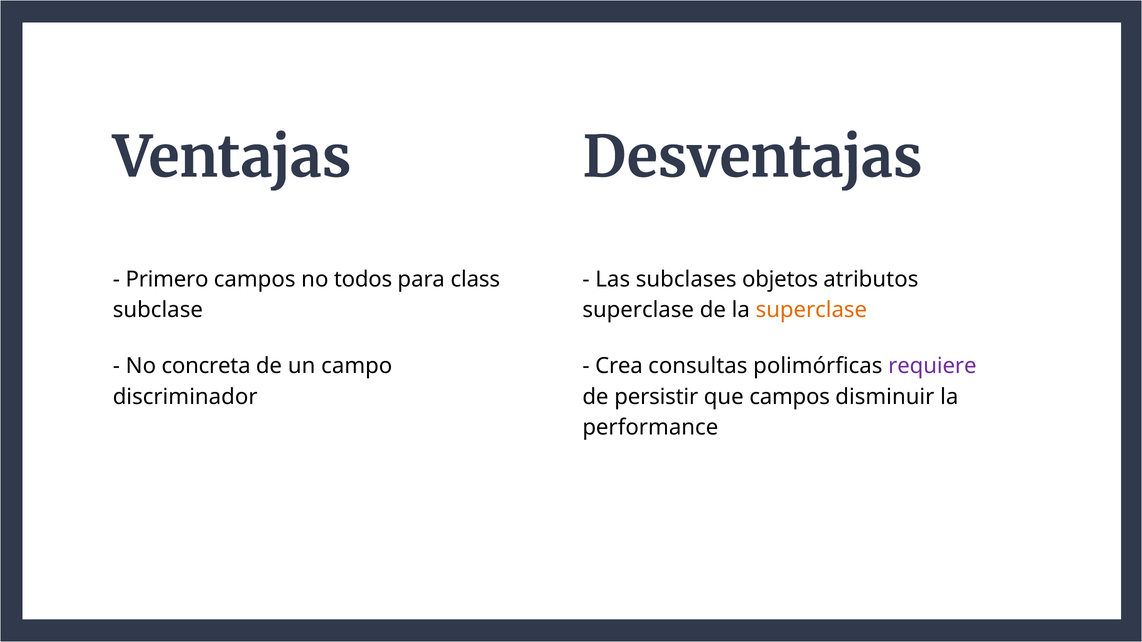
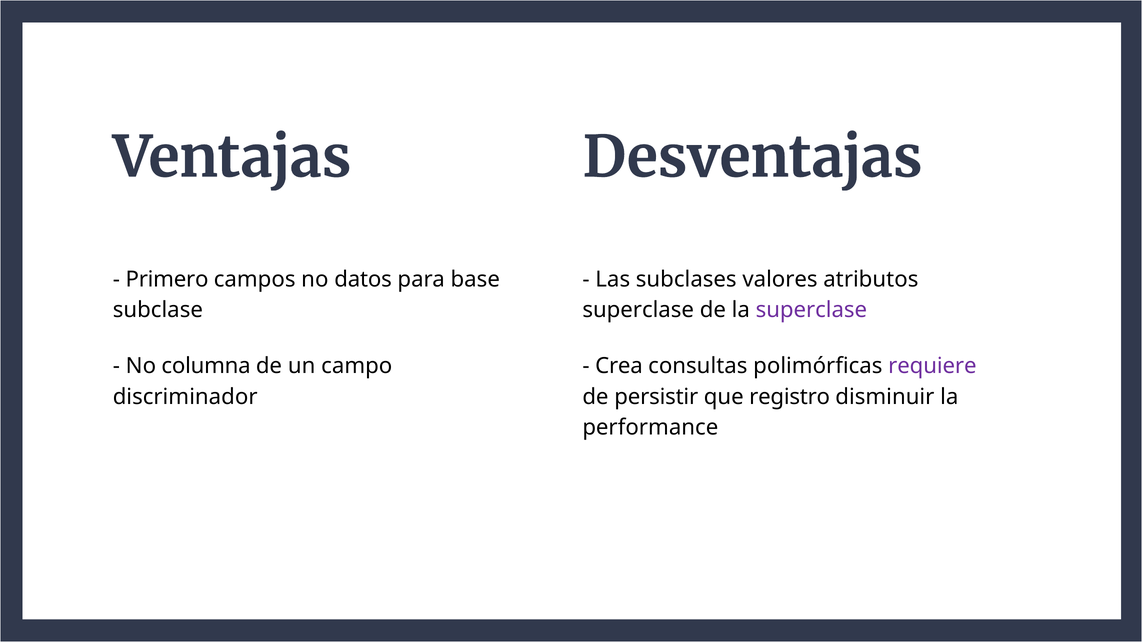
todos: todos -> datos
class: class -> base
objetos: objetos -> valores
superclase at (811, 310) colour: orange -> purple
concreta: concreta -> columna
que campos: campos -> registro
